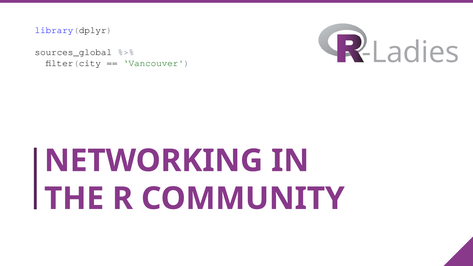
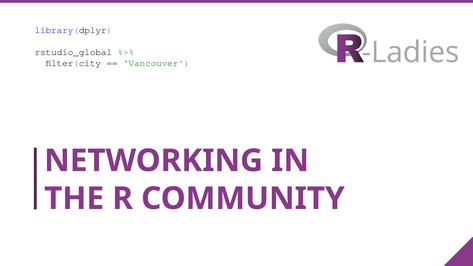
sources_global: sources_global -> rstudio_global
